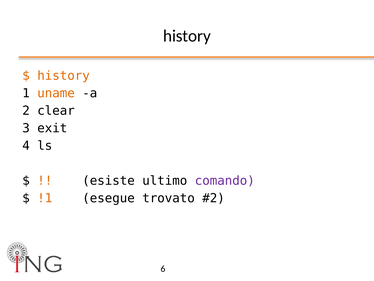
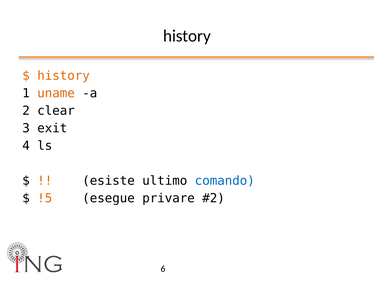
comando colour: purple -> blue
!1: !1 -> !5
trovato: trovato -> privare
